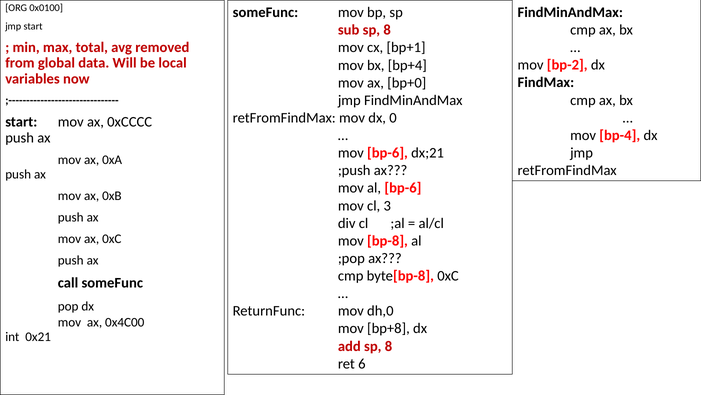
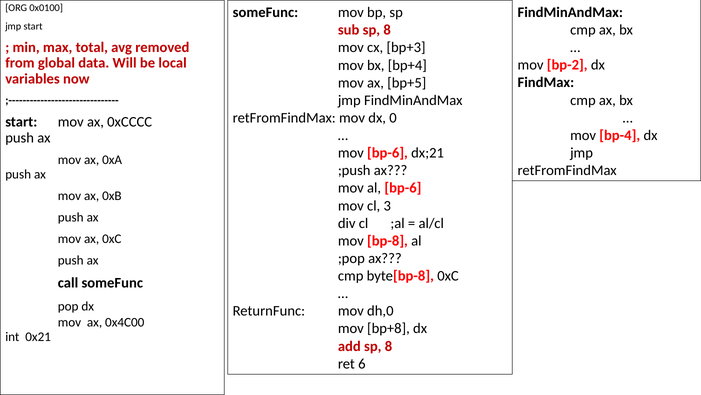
bp+1: bp+1 -> bp+3
bp+0: bp+0 -> bp+5
